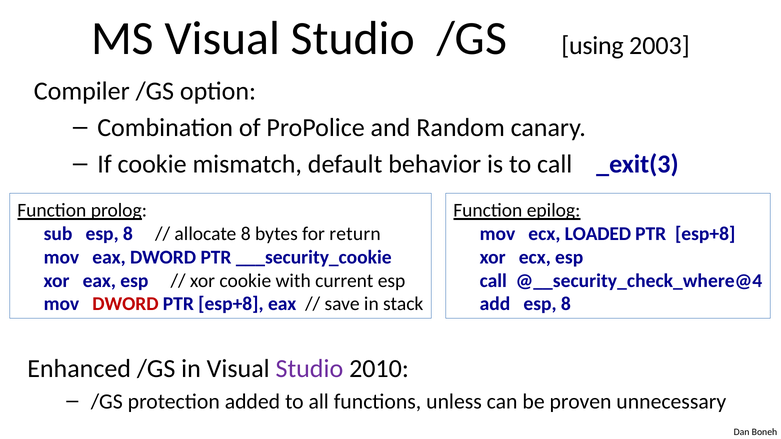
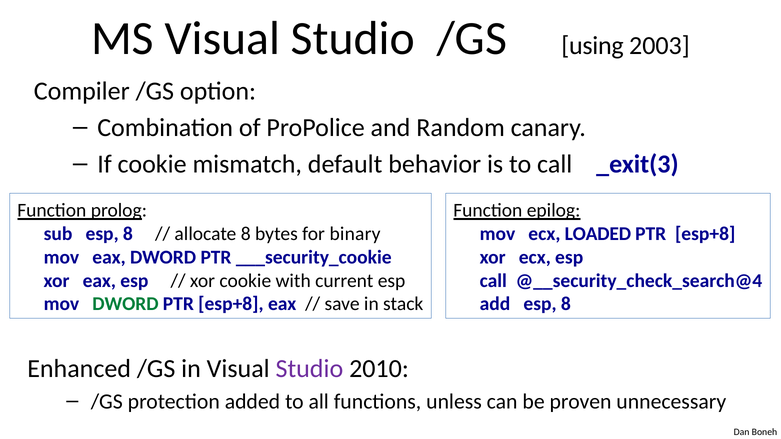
return: return -> binary
@__security_check_where@4: @__security_check_where@4 -> @__security_check_search@4
DWORD at (125, 304) colour: red -> green
